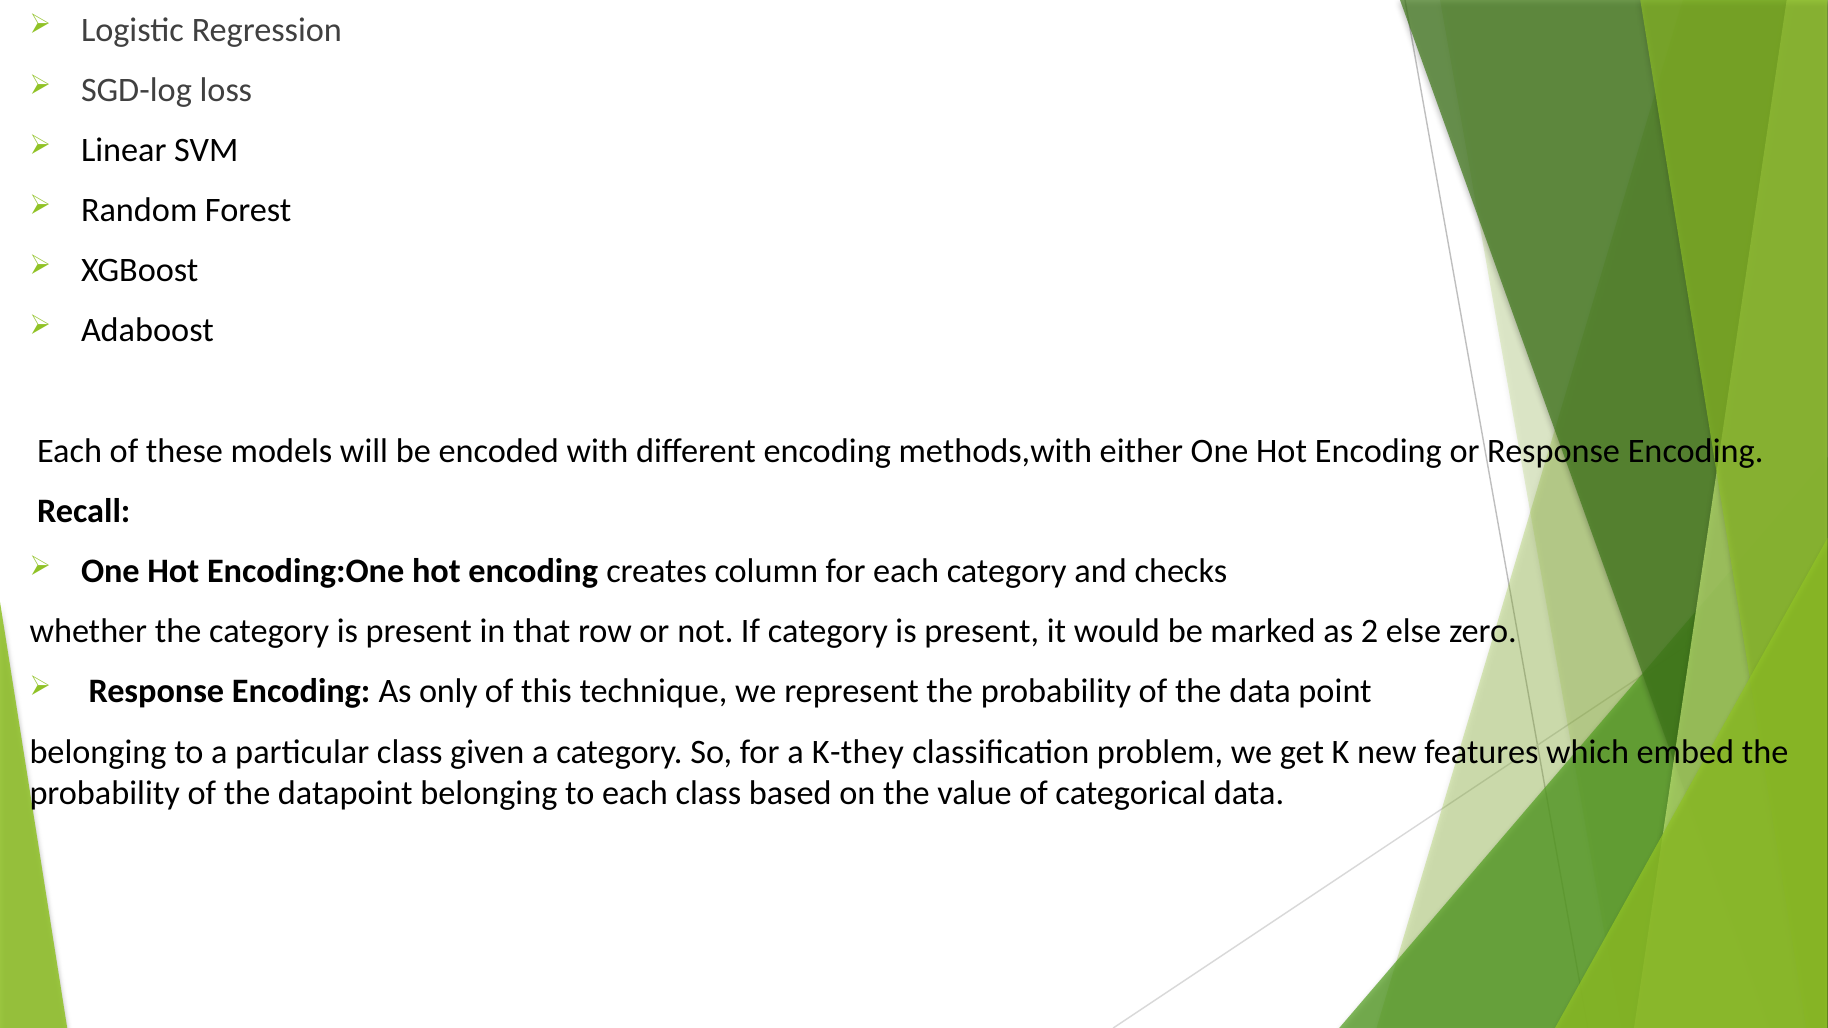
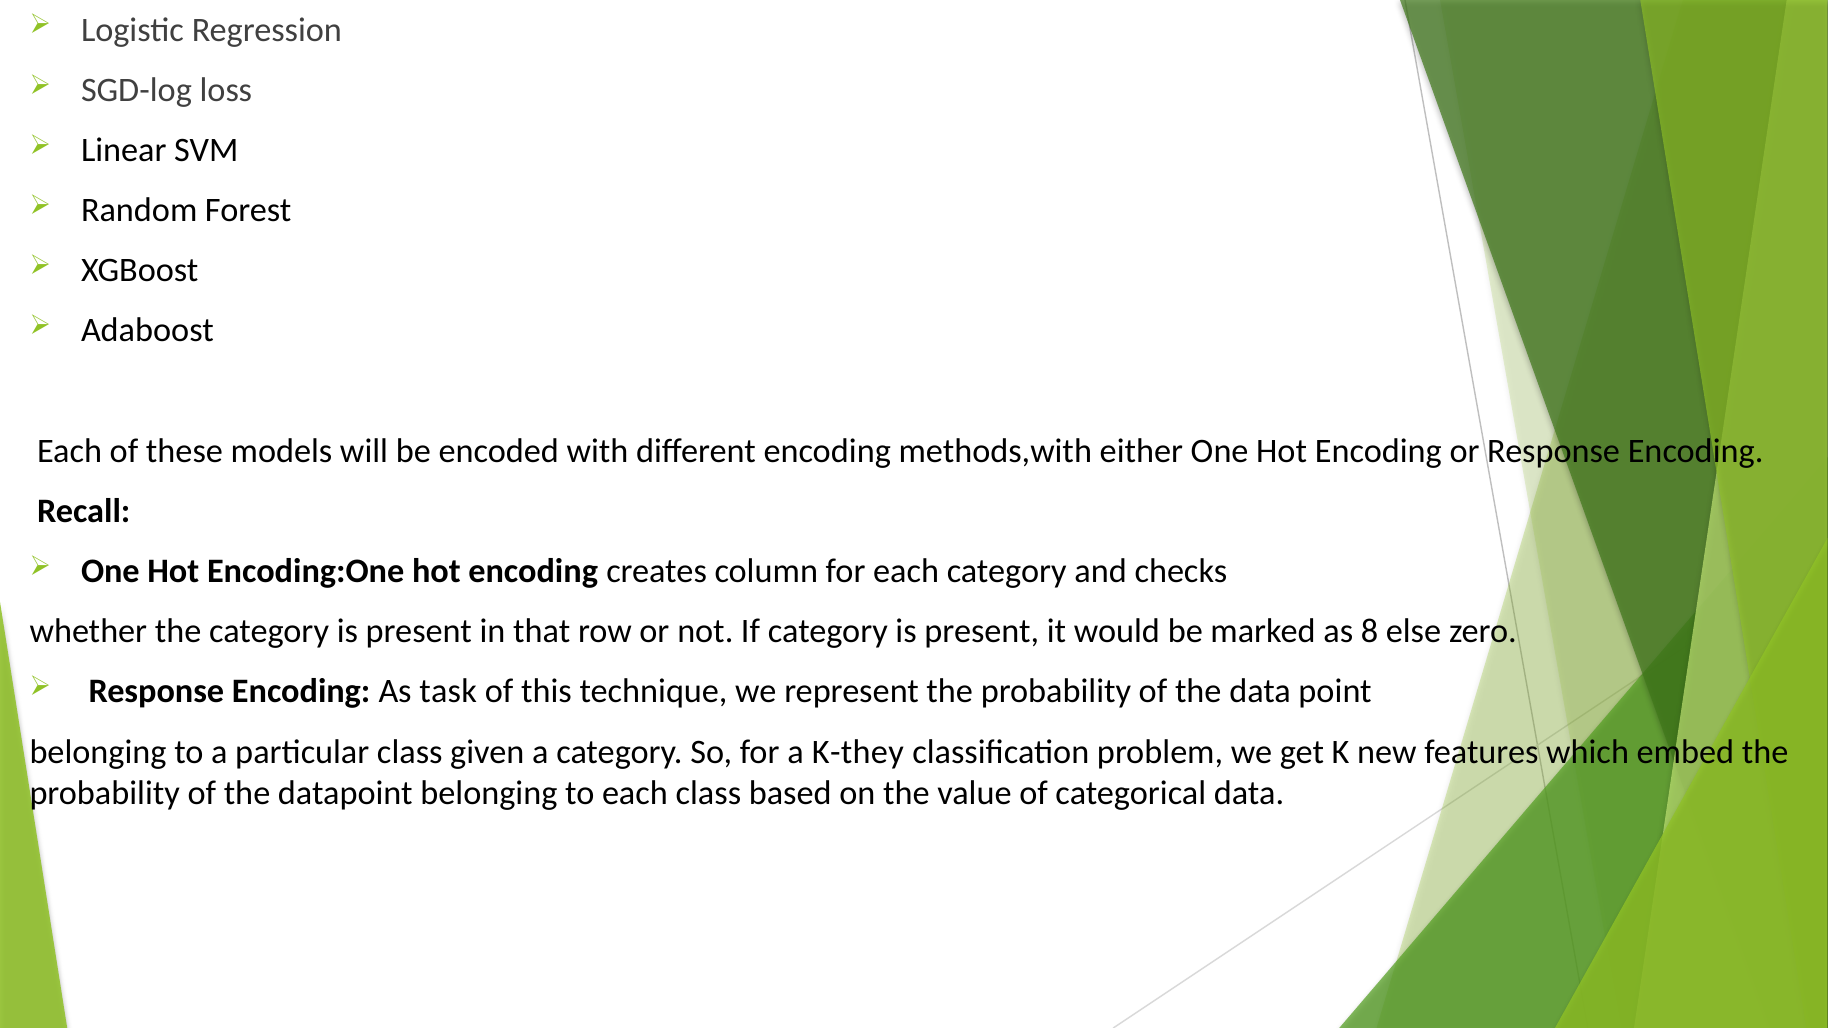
2: 2 -> 8
only: only -> task
